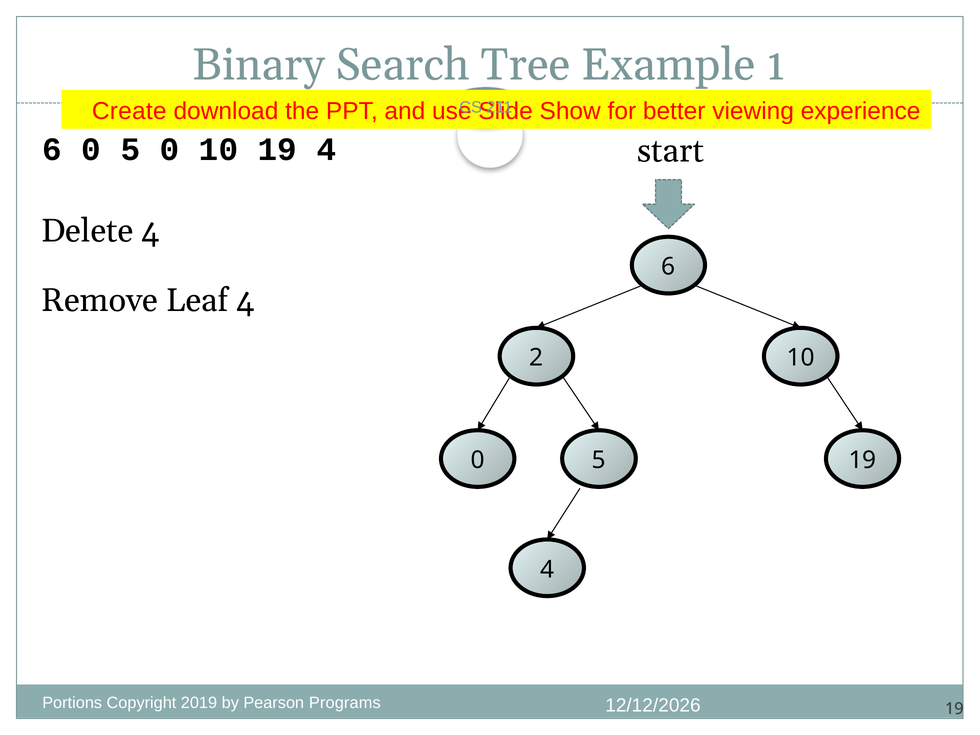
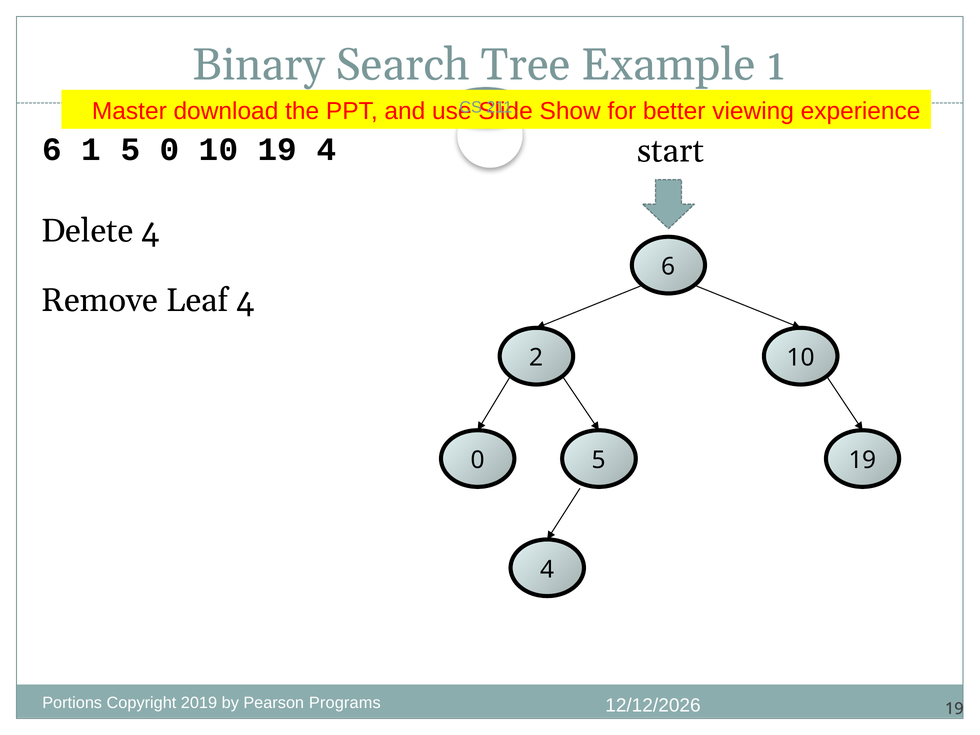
Create: Create -> Master
6 0: 0 -> 1
